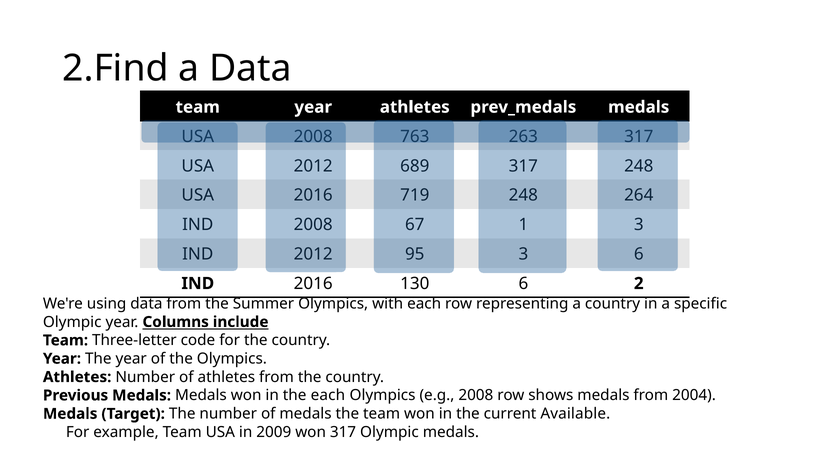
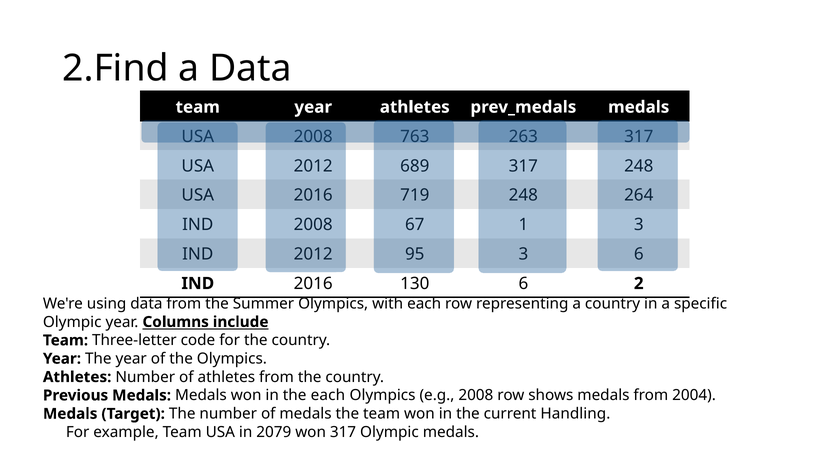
Available: Available -> Handling
2009: 2009 -> 2079
